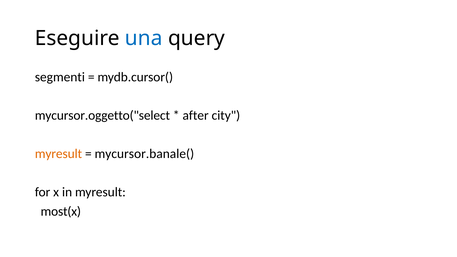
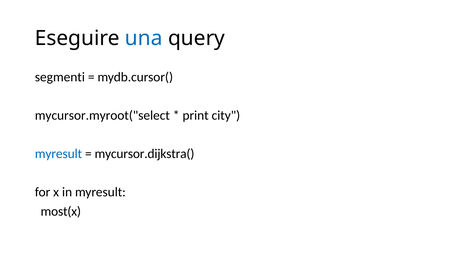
mycursor.oggetto("select: mycursor.oggetto("select -> mycursor.myroot("select
after: after -> print
myresult at (58, 154) colour: orange -> blue
mycursor.banale(: mycursor.banale( -> mycursor.dijkstra(
